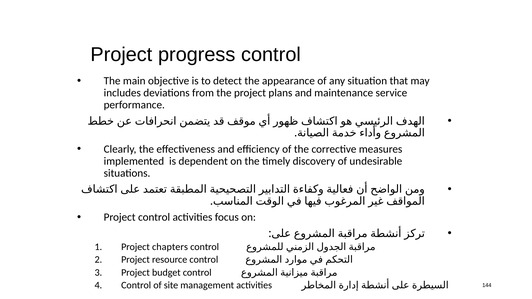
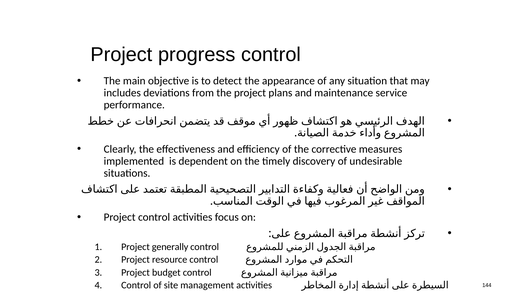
chapters: chapters -> generally
